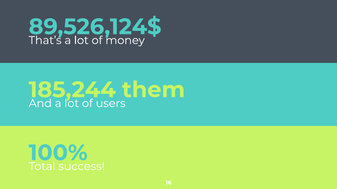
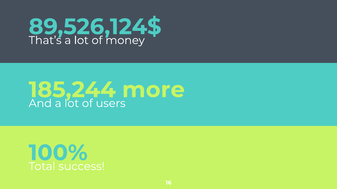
them: them -> more
